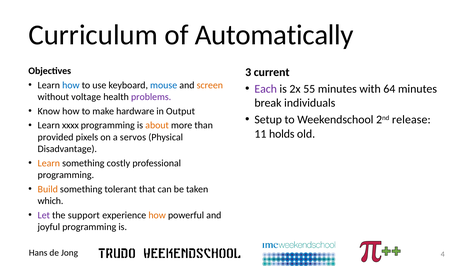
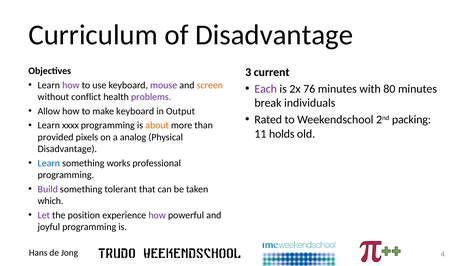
of Automatically: Automatically -> Disadvantage
how at (71, 85) colour: blue -> purple
mouse colour: blue -> purple
55: 55 -> 76
64: 64 -> 80
voltage: voltage -> conflict
Know: Know -> Allow
make hardware: hardware -> keyboard
Setup: Setup -> Rated
release: release -> packing
servos: servos -> analog
Learn at (49, 163) colour: orange -> blue
costly: costly -> works
Build colour: orange -> purple
support: support -> position
how at (157, 215) colour: orange -> purple
